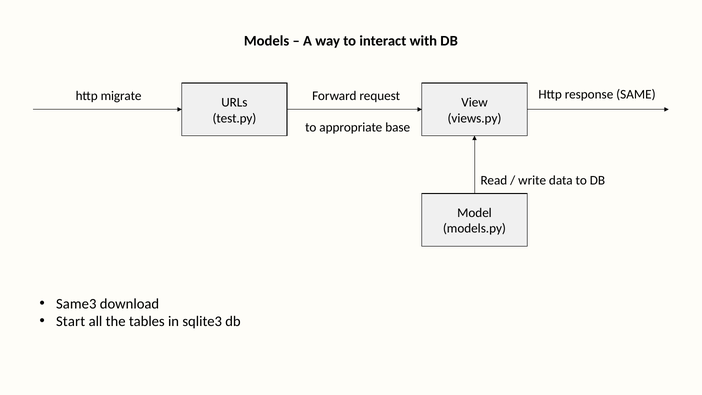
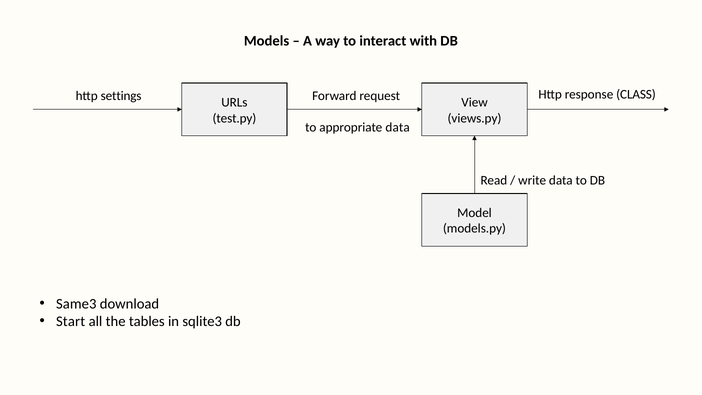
SAME: SAME -> CLASS
migrate: migrate -> settings
appropriate base: base -> data
